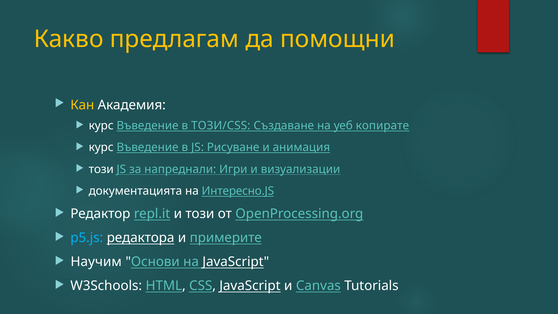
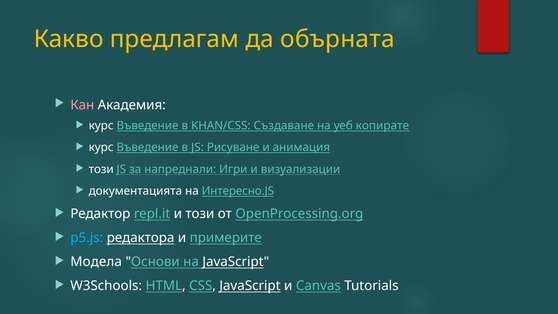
помощни: помощни -> обърната
Кан colour: yellow -> pink
ТОЗИ/CSS: ТОЗИ/CSS -> KHAN/CSS
Научим: Научим -> Модела
